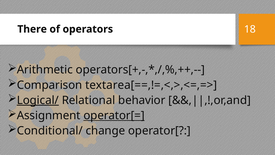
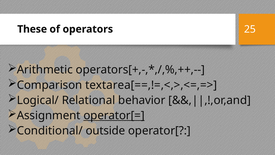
There: There -> These
18: 18 -> 25
Logical/ underline: present -> none
change: change -> outside
